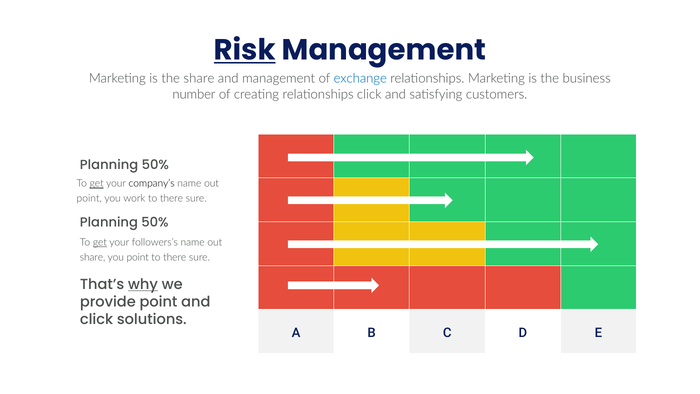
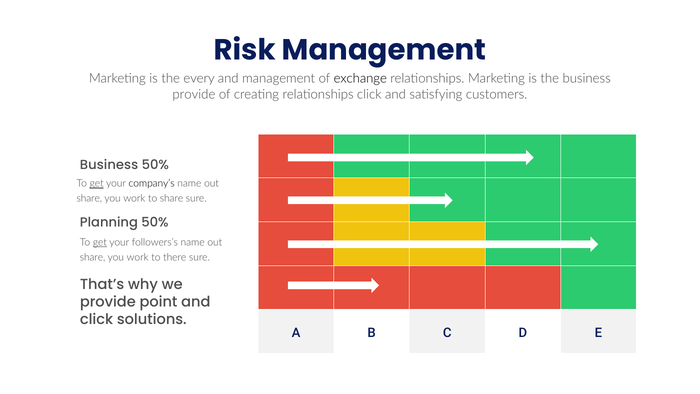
Risk underline: present -> none
the share: share -> every
exchange colour: blue -> black
number at (194, 94): number -> provide
Planning at (109, 165): Planning -> Business
point at (89, 198): point -> share
there at (172, 198): there -> share
point at (138, 257): point -> work
why underline: present -> none
